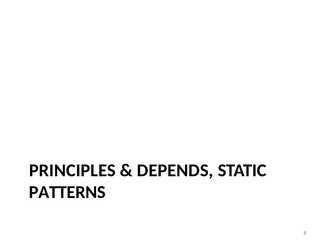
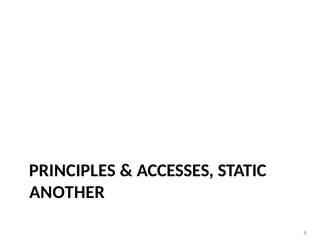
DEPENDS: DEPENDS -> ACCESSES
PATTERNS: PATTERNS -> ANOTHER
